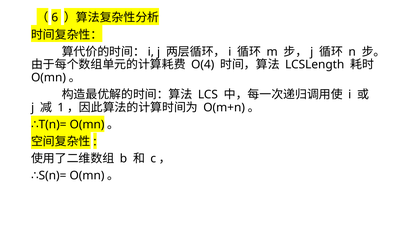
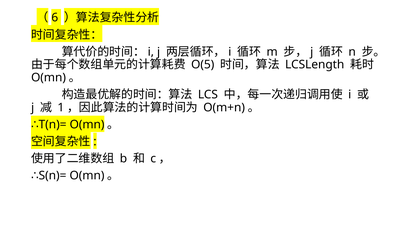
O(4: O(4 -> O(5
